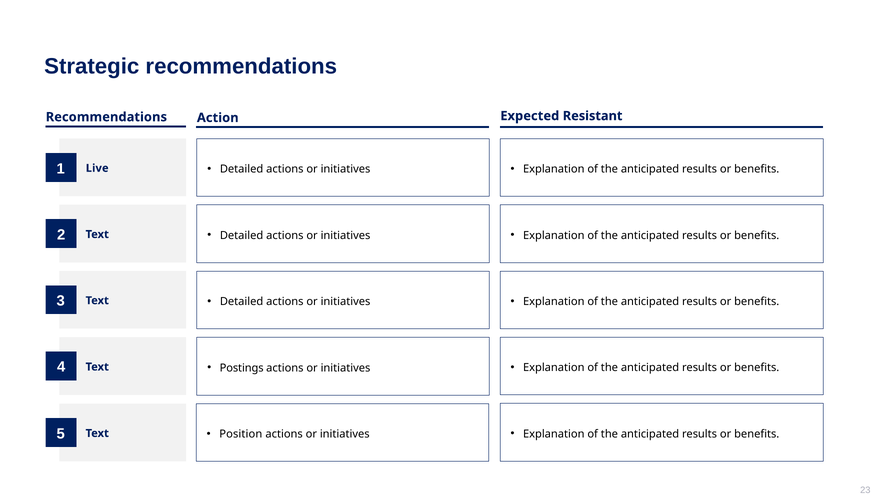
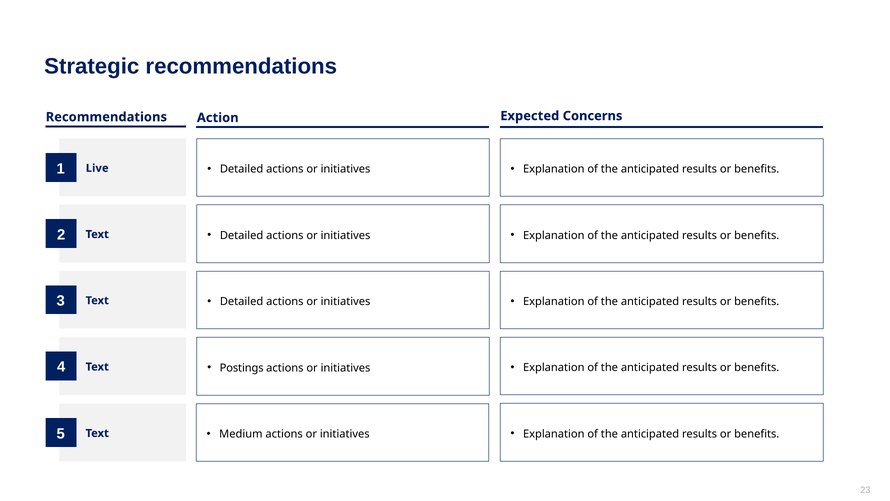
Resistant: Resistant -> Concerns
Position: Position -> Medium
